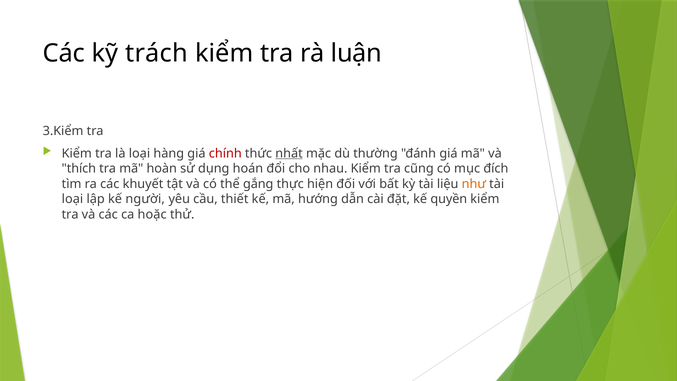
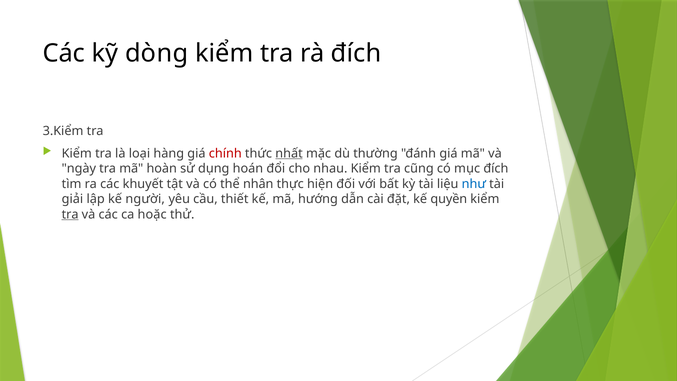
trách: trách -> dòng
rà luận: luận -> đích
thích: thích -> ngày
gắng: gắng -> nhân
như colour: orange -> blue
loại at (72, 199): loại -> giải
tra at (70, 214) underline: none -> present
